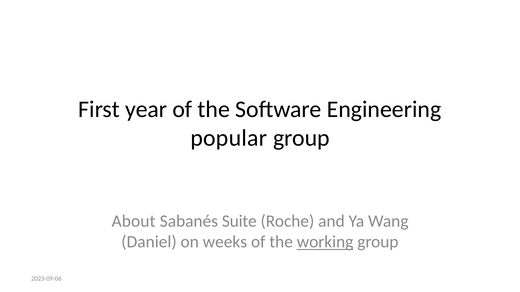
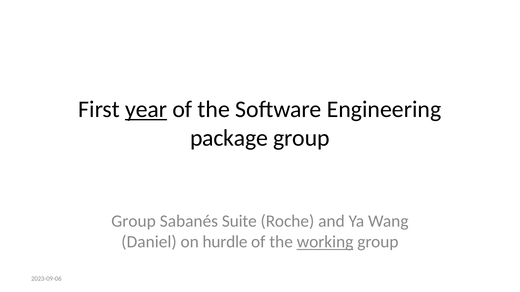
year underline: none -> present
popular: popular -> package
About at (134, 222): About -> Group
weeks: weeks -> hurdle
